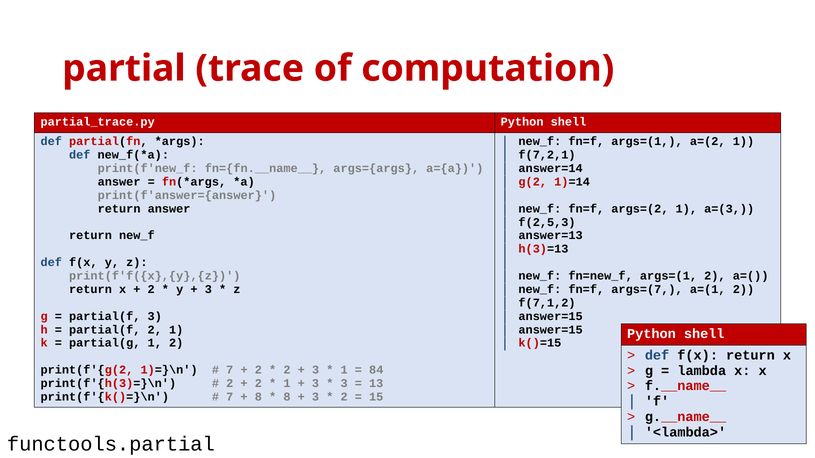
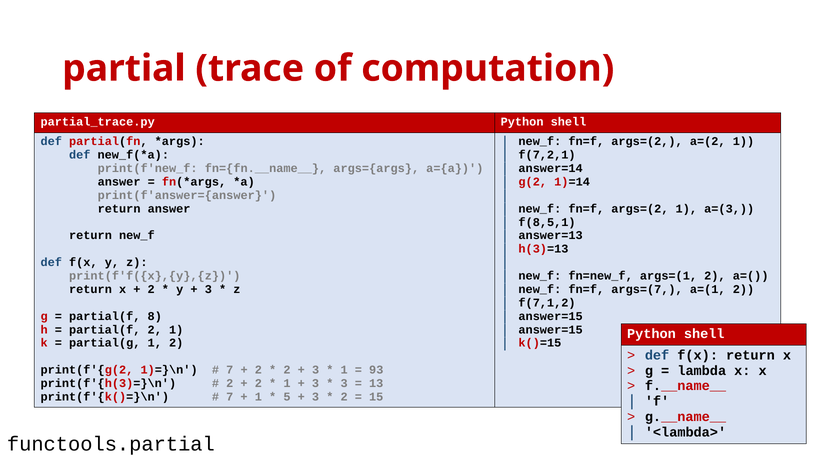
args=(1 at (647, 142): args=(1 -> args=(2
f(2,5,3: f(2,5,3 -> f(8,5,1
partial(f 3: 3 -> 8
84: 84 -> 93
8 at (258, 397): 8 -> 1
8 at (287, 397): 8 -> 5
